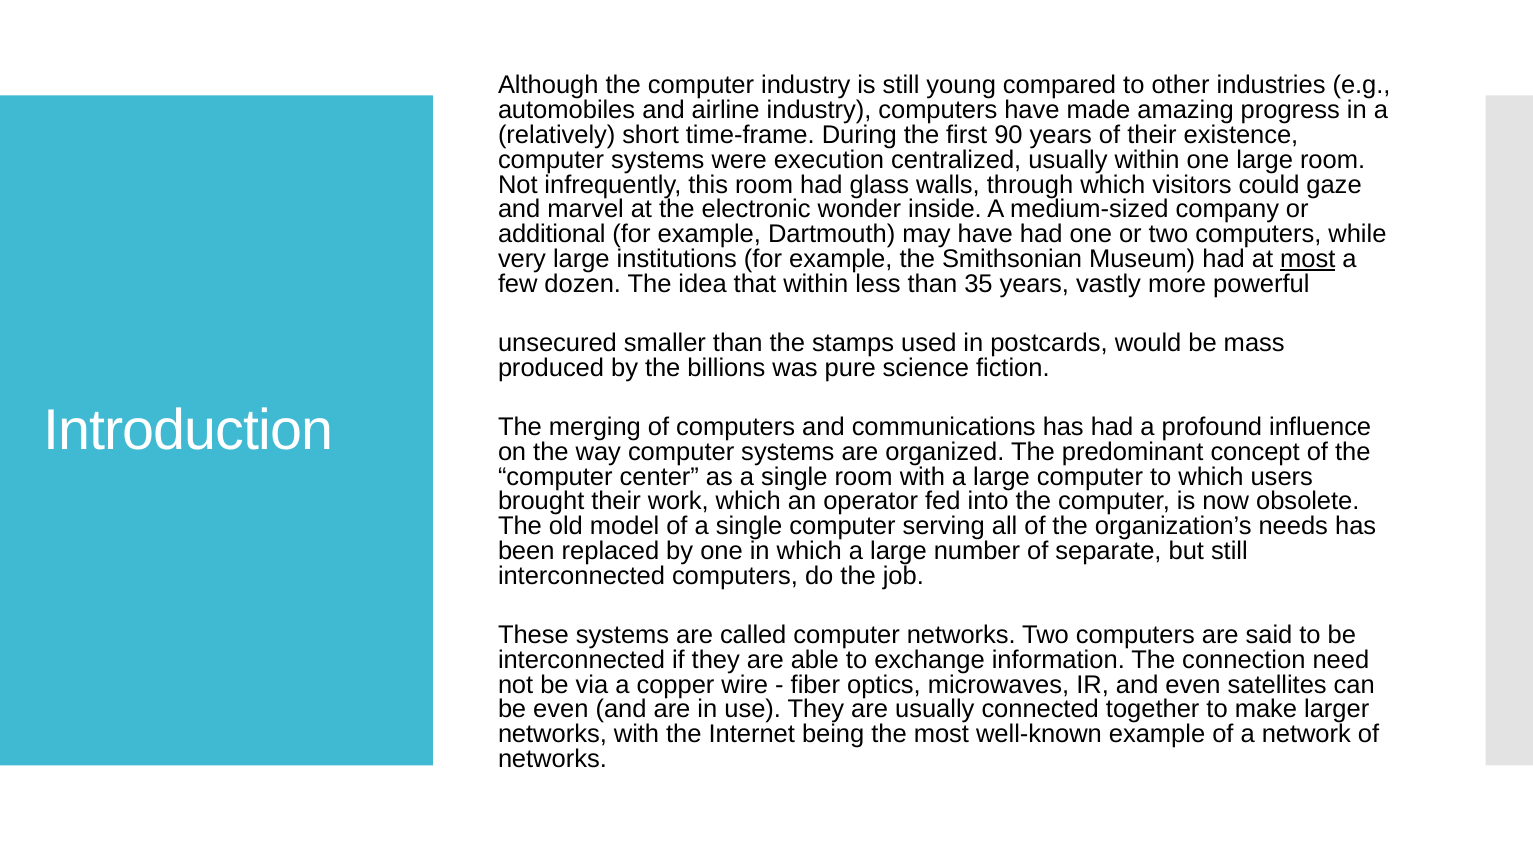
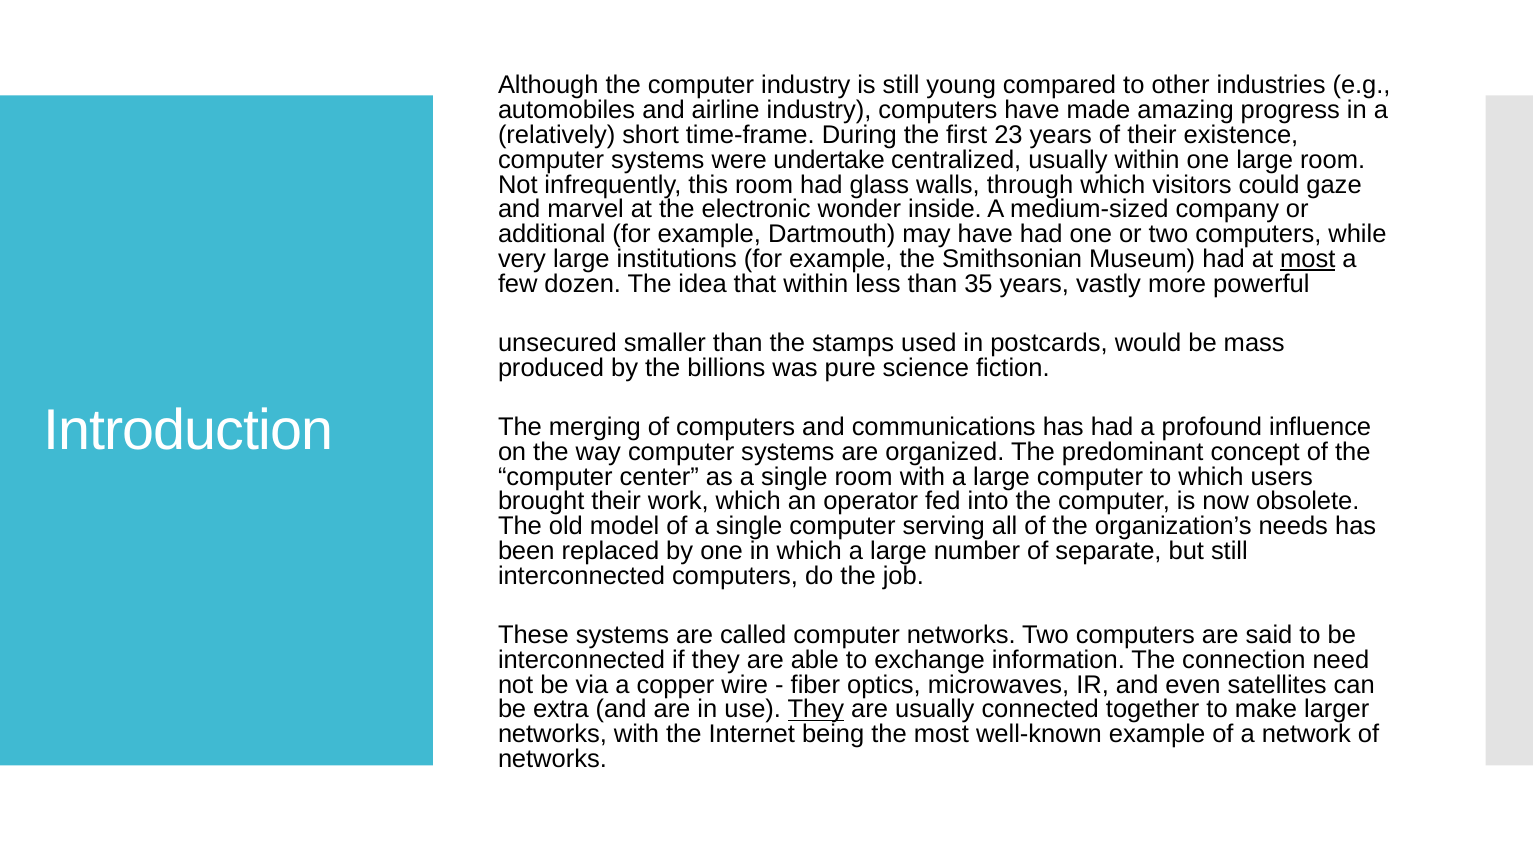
90: 90 -> 23
execution: execution -> undertake
be even: even -> extra
They at (816, 710) underline: none -> present
